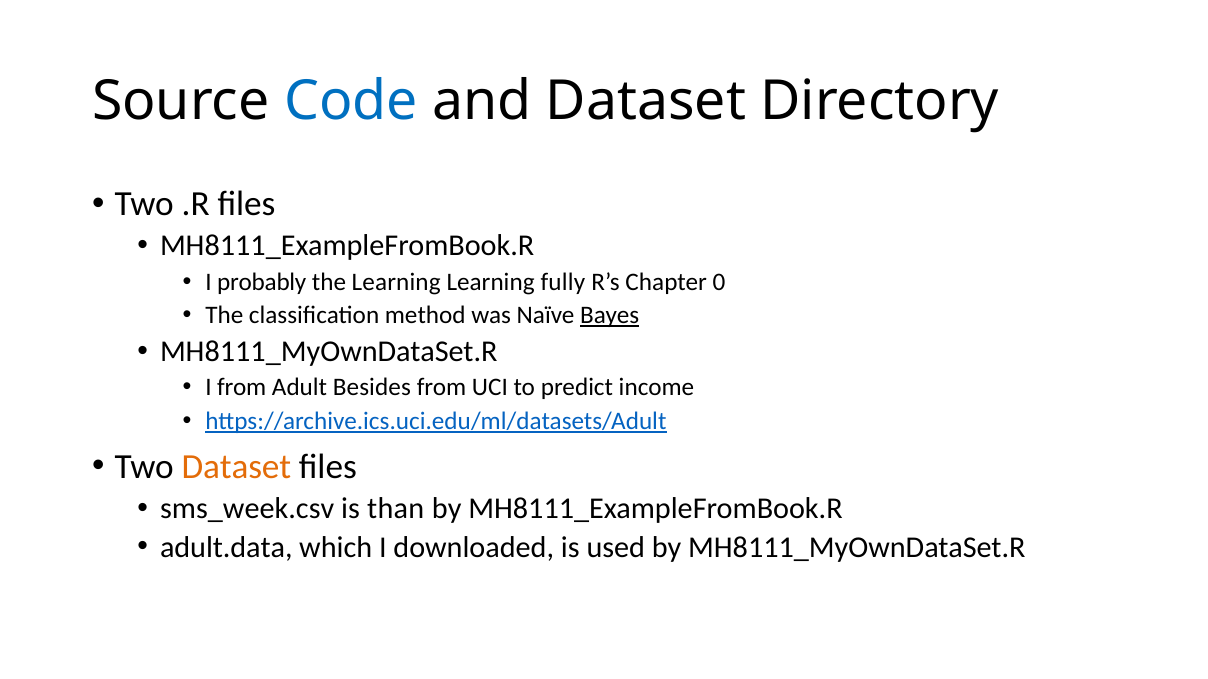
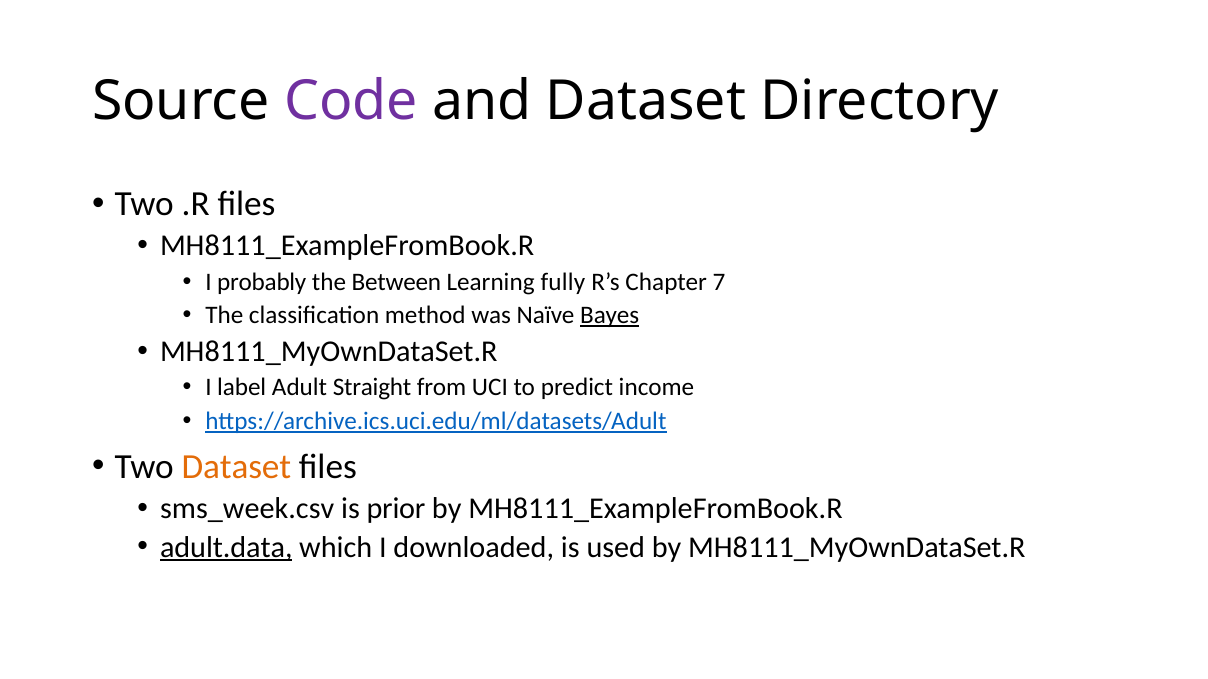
Code colour: blue -> purple
the Learning: Learning -> Between
0: 0 -> 7
I from: from -> label
Besides: Besides -> Straight
than: than -> prior
adult.data underline: none -> present
